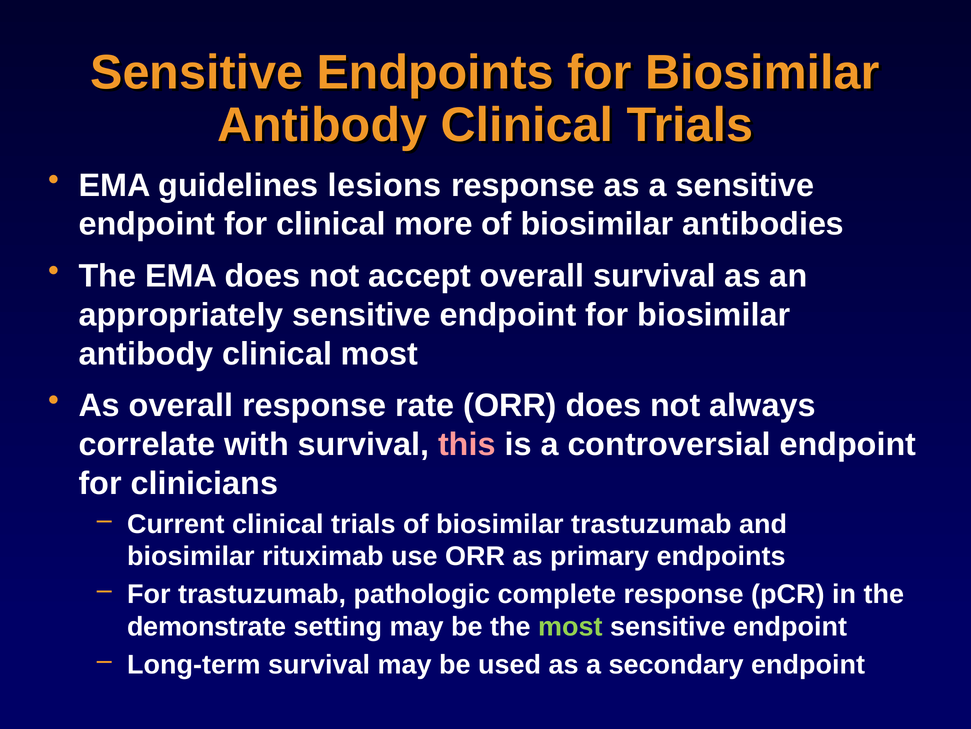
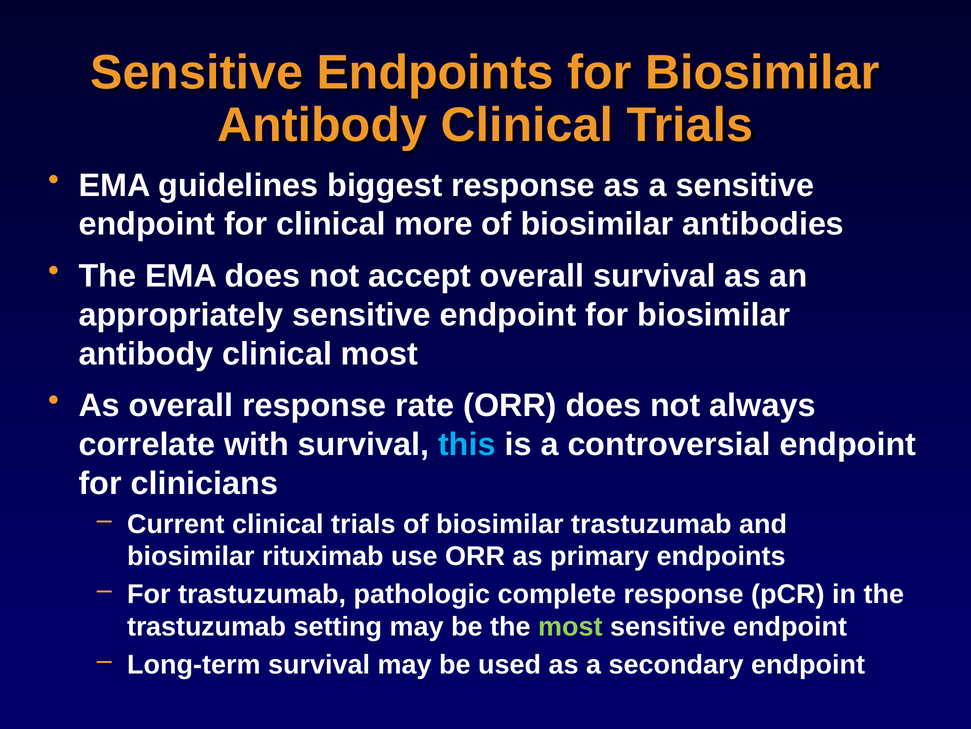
lesions: lesions -> biggest
this colour: pink -> light blue
demonstrate at (207, 626): demonstrate -> trastuzumab
